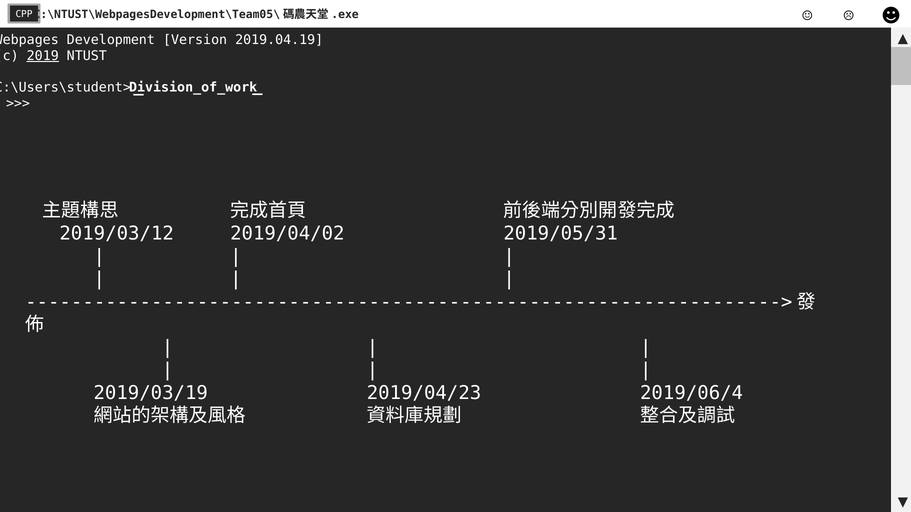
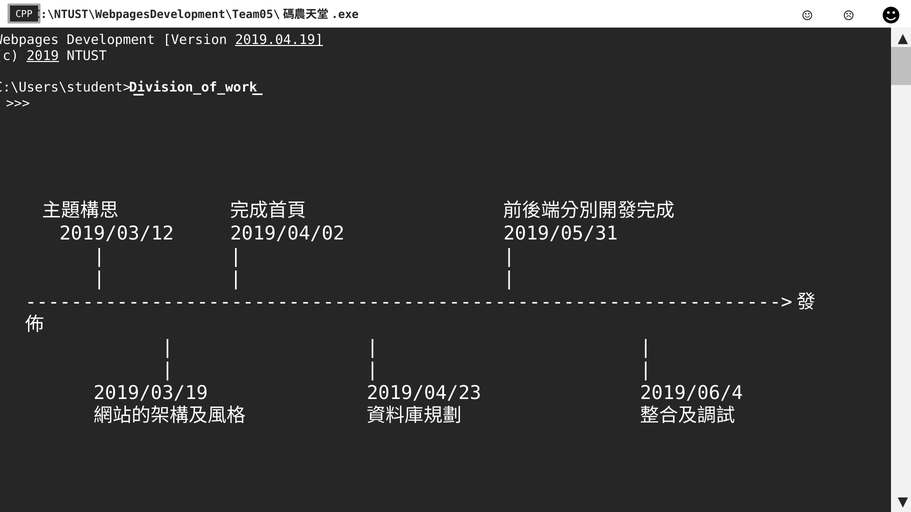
2019.04.19 underline: none -> present
